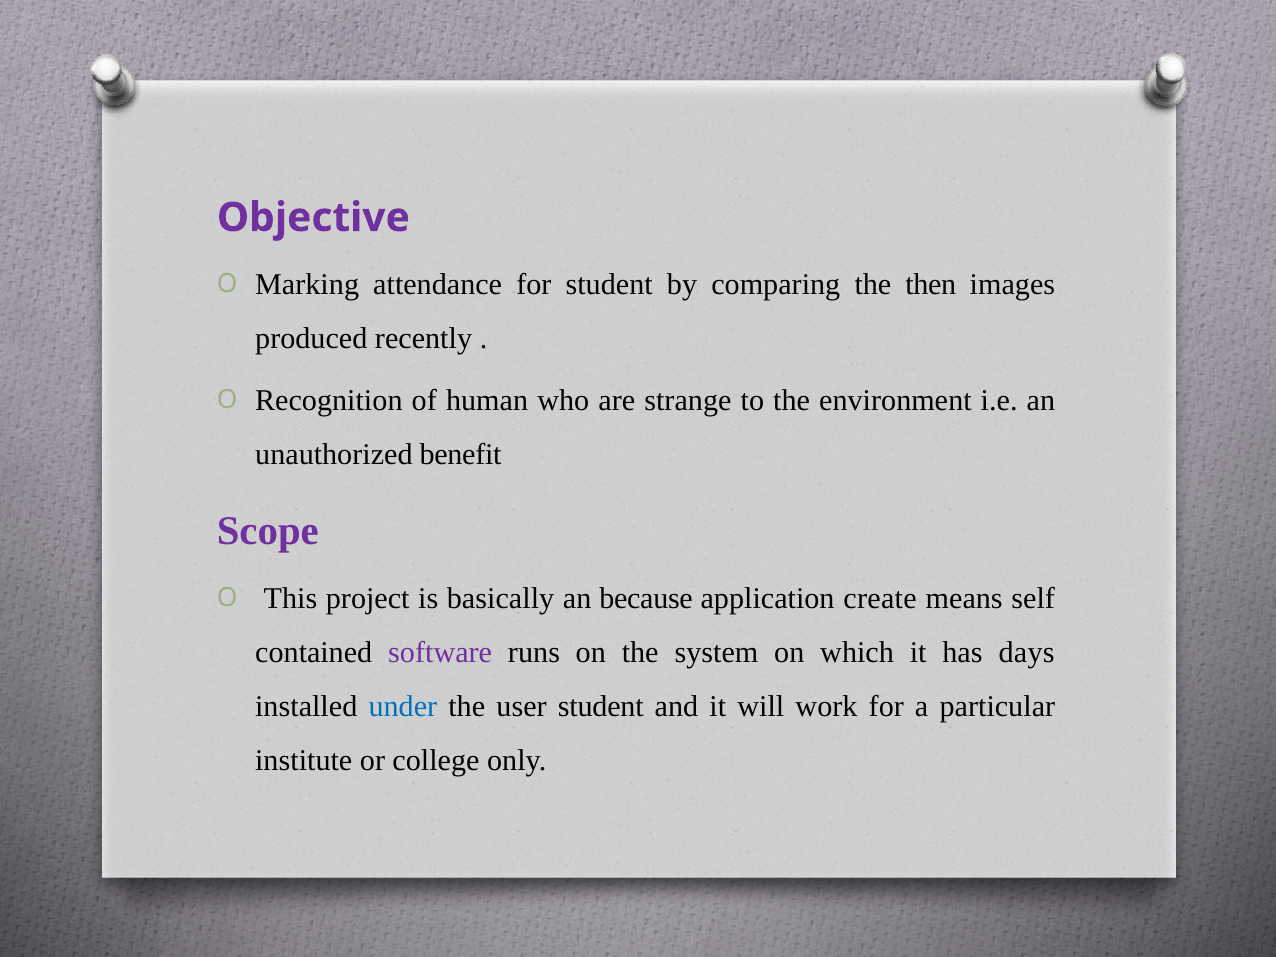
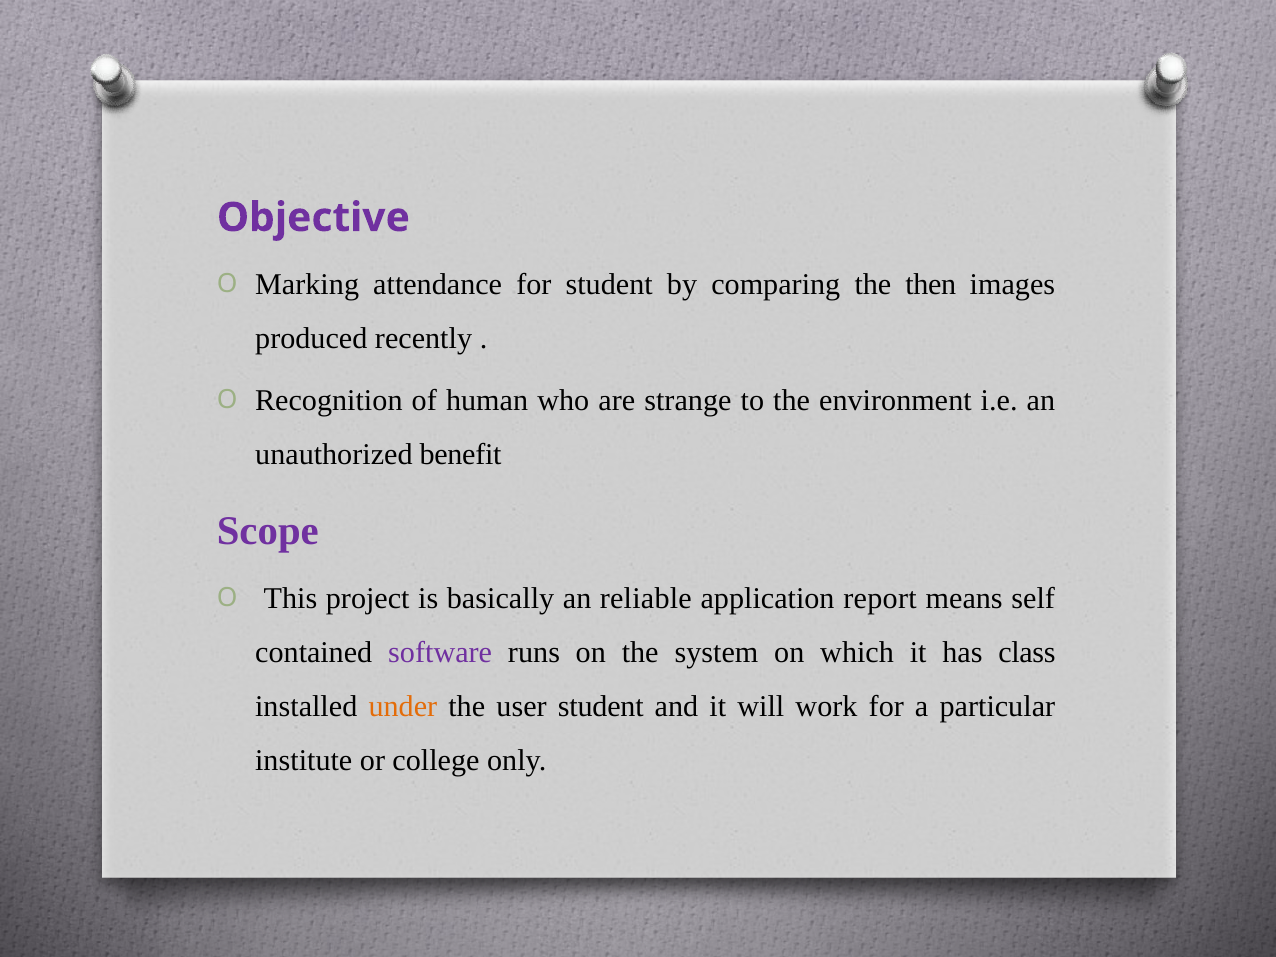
because: because -> reliable
create: create -> report
days: days -> class
under colour: blue -> orange
